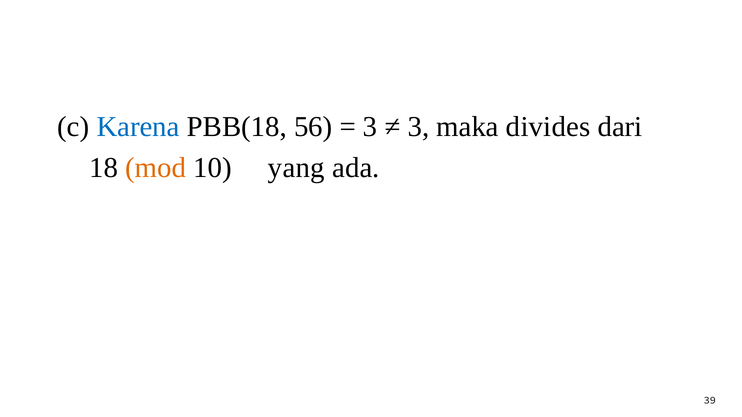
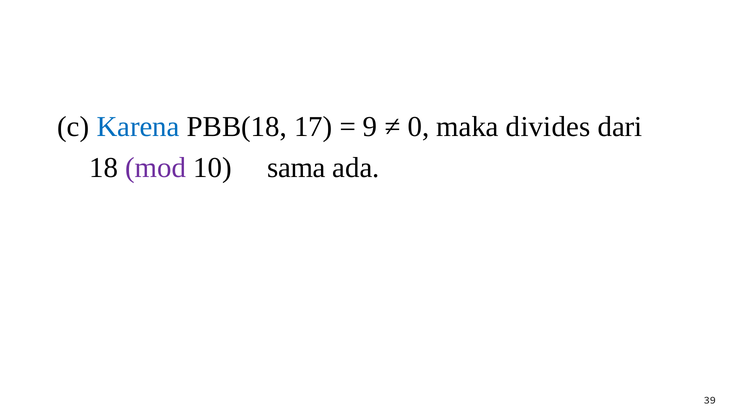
56: 56 -> 17
3 at (370, 127): 3 -> 9
3 at (418, 127): 3 -> 0
mod colour: orange -> purple
yang: yang -> sama
